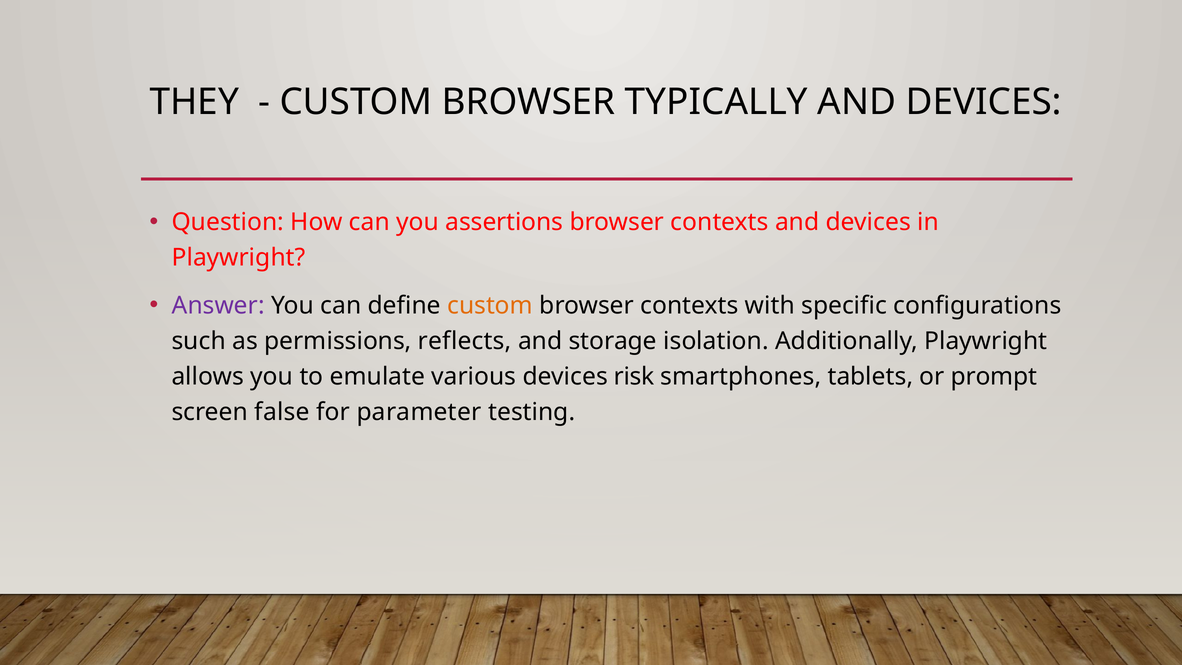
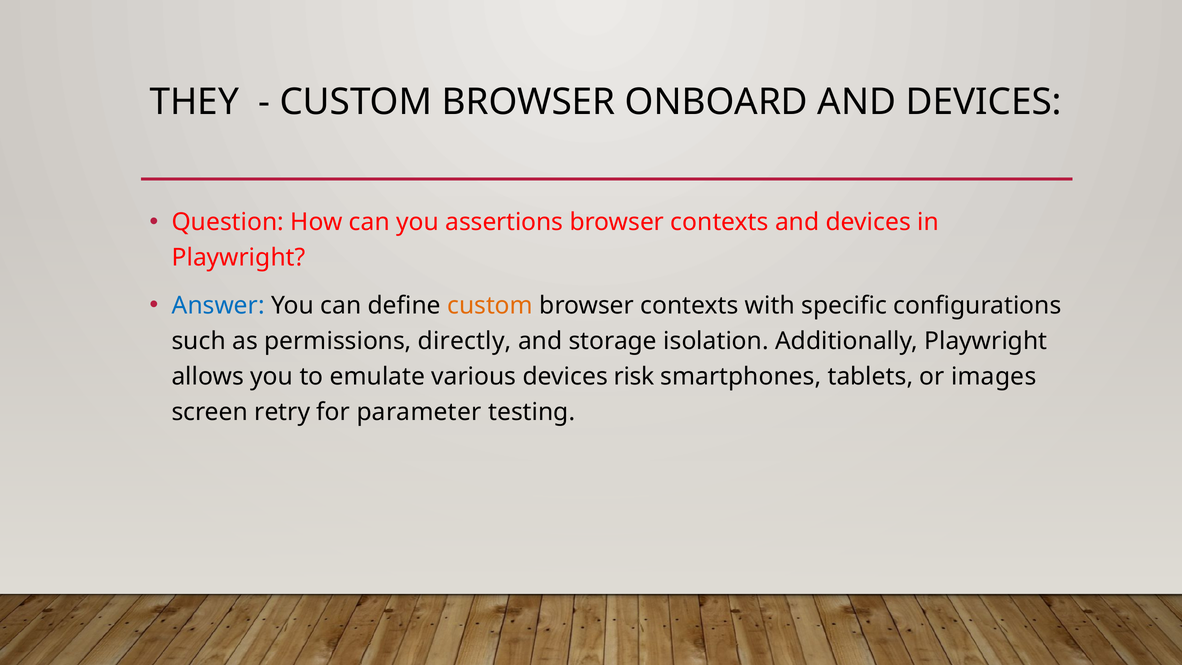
TYPICALLY: TYPICALLY -> ONBOARD
Answer colour: purple -> blue
reflects: reflects -> directly
prompt: prompt -> images
false: false -> retry
